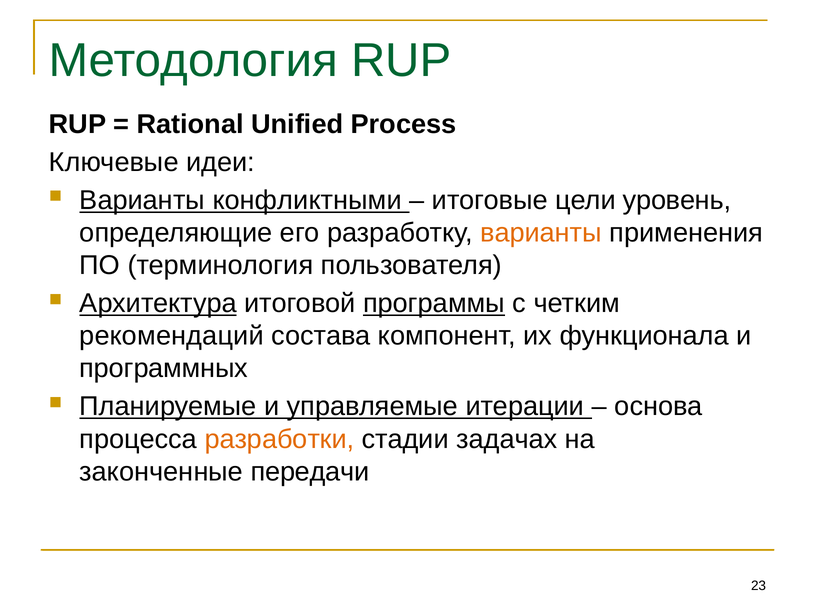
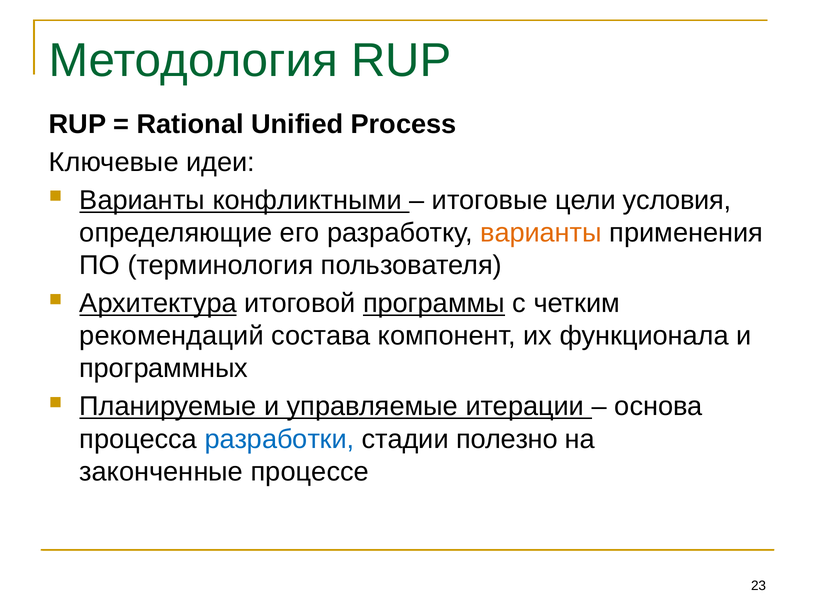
уровень: уровень -> условия
разработки colour: orange -> blue
задачах: задачах -> полезно
передачи: передачи -> процессе
